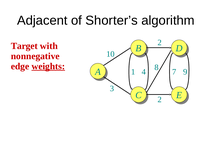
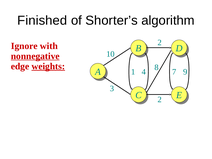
Adjacent: Adjacent -> Finished
Target: Target -> Ignore
nonnegative underline: none -> present
